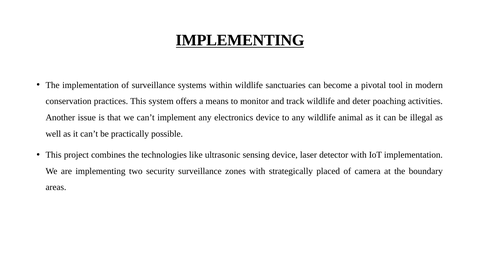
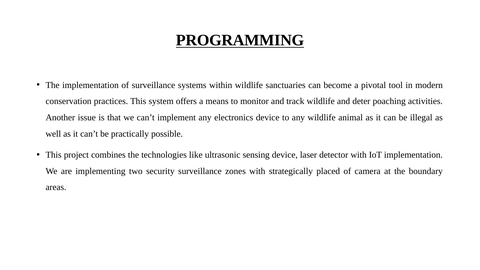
IMPLEMENTING at (240, 40): IMPLEMENTING -> PROGRAMMING
